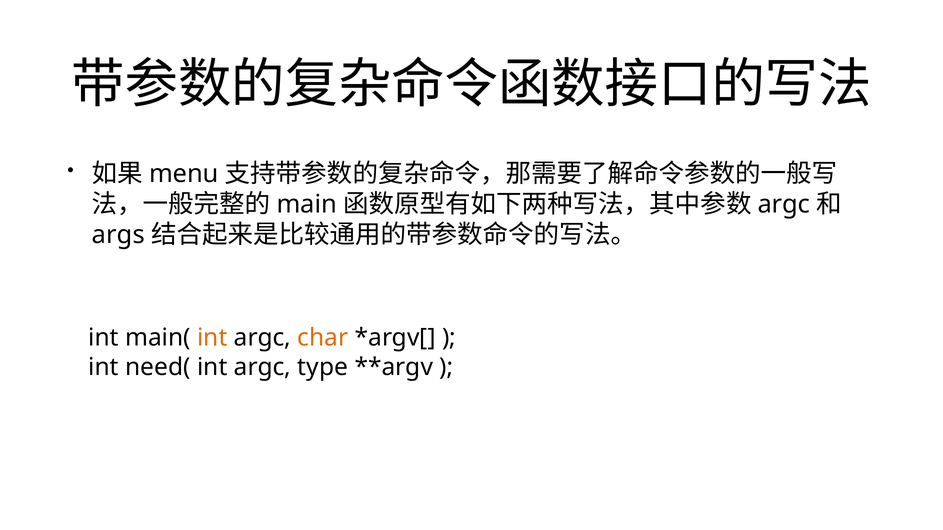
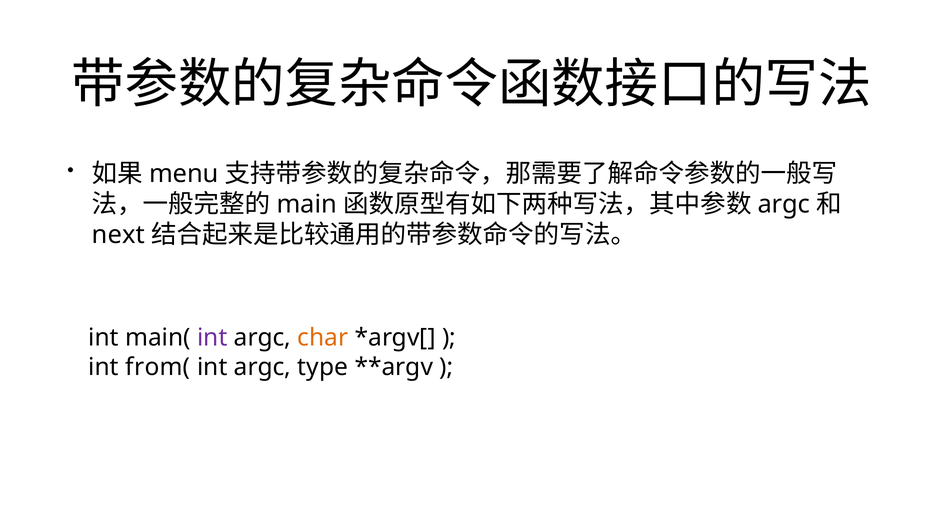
args: args -> next
int at (212, 338) colour: orange -> purple
need(: need( -> from(
